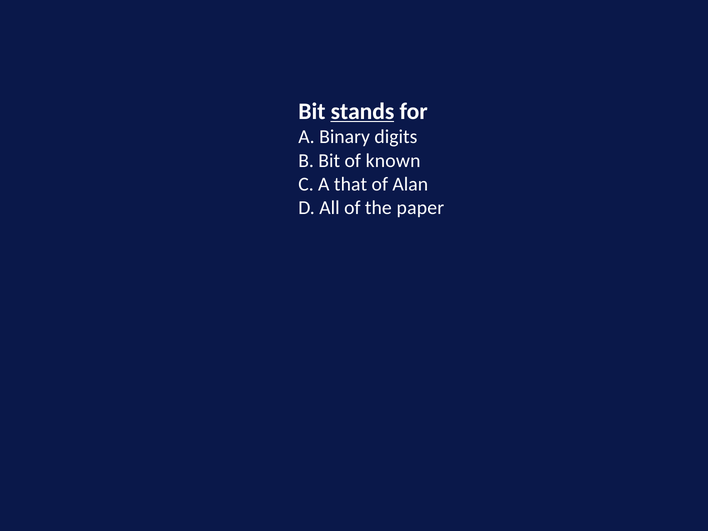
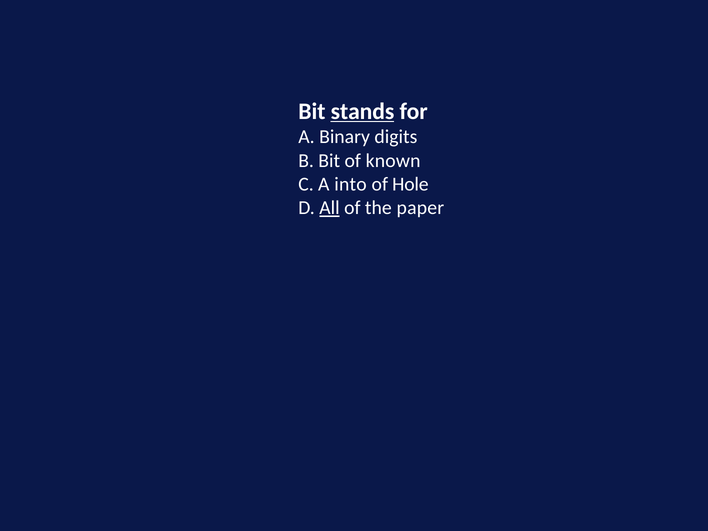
that: that -> into
Alan: Alan -> Hole
All underline: none -> present
